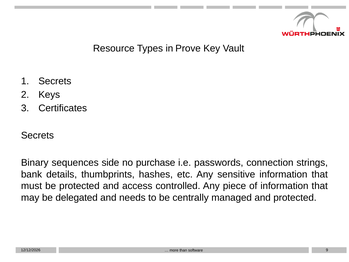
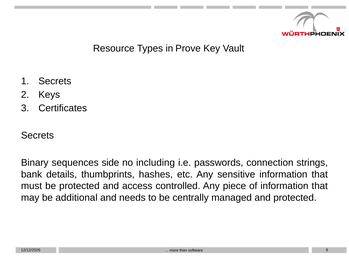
purchase: purchase -> including
delegated: delegated -> additional
